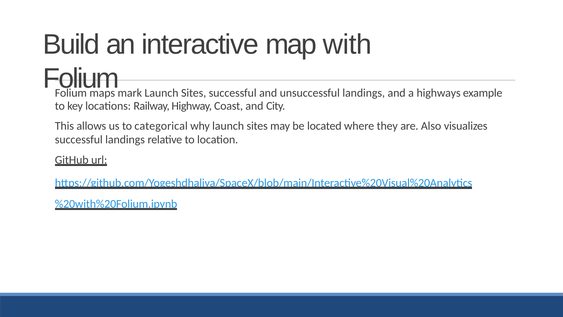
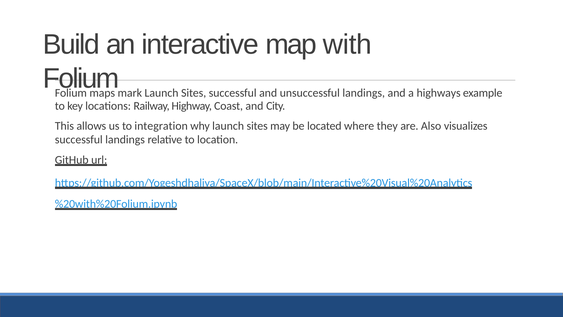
categorical: categorical -> integration
